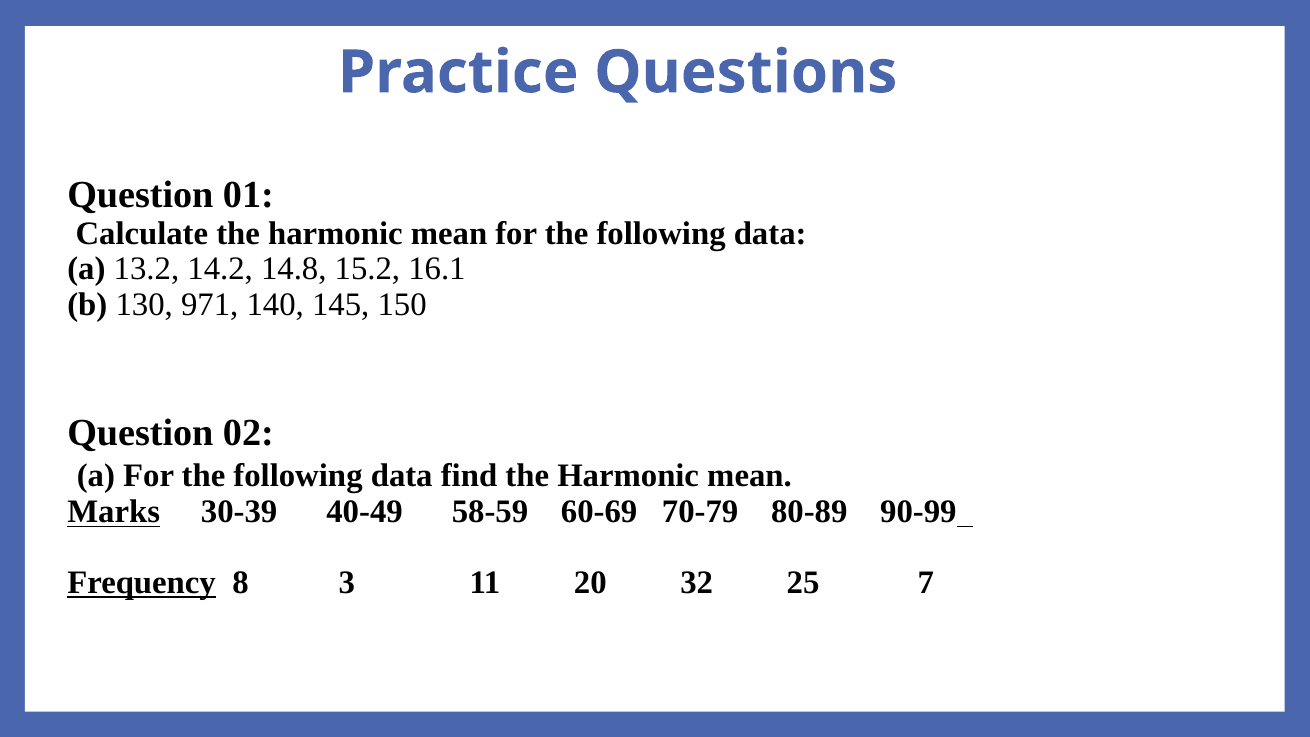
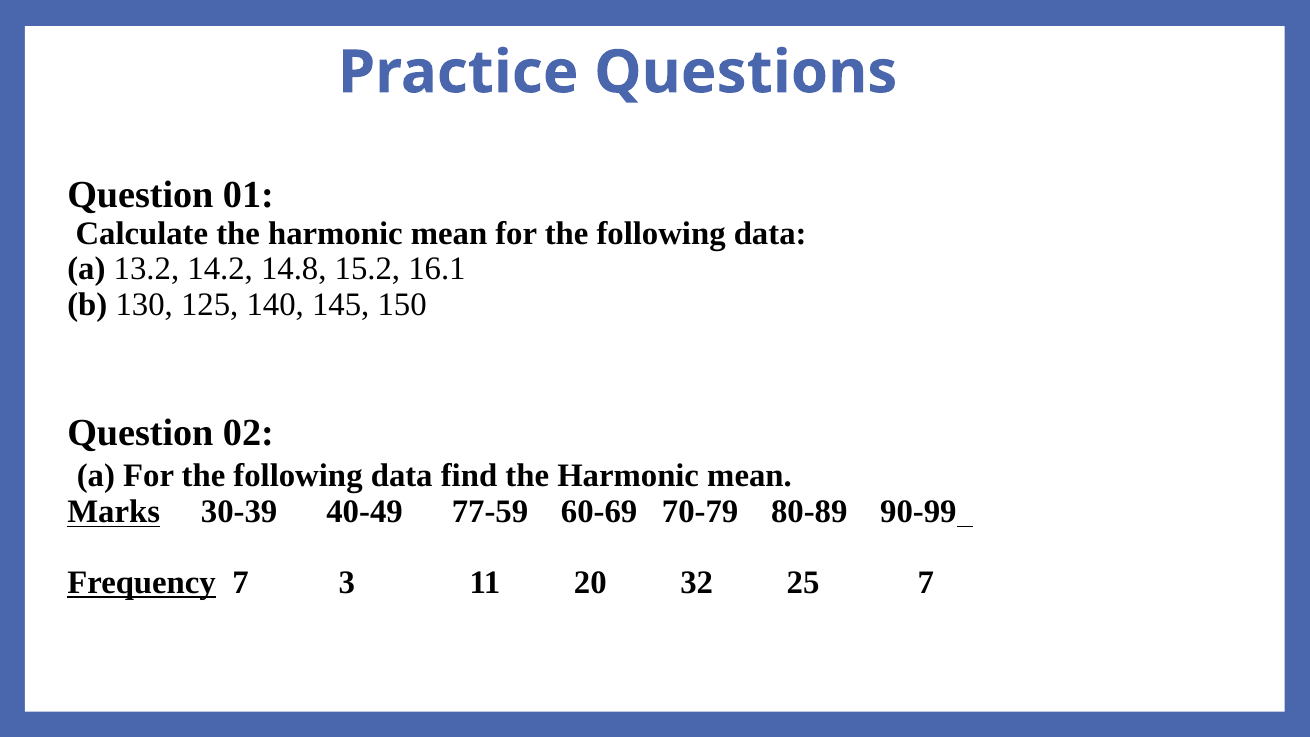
971: 971 -> 125
58-59: 58-59 -> 77-59
Frequency 8: 8 -> 7
